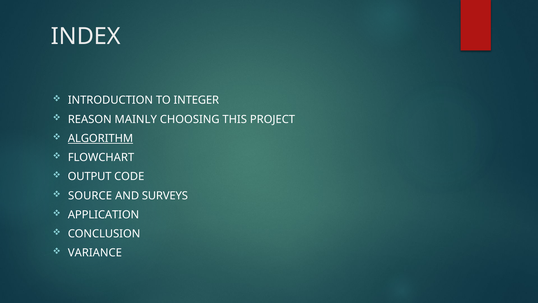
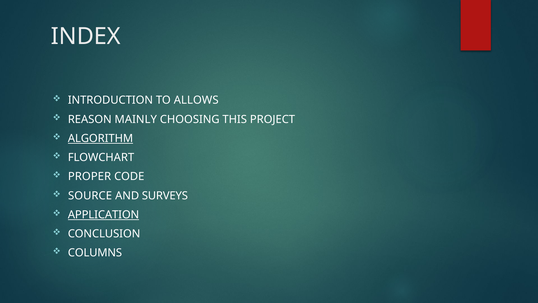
INTEGER: INTEGER -> ALLOWS
OUTPUT: OUTPUT -> PROPER
APPLICATION underline: none -> present
VARIANCE: VARIANCE -> COLUMNS
